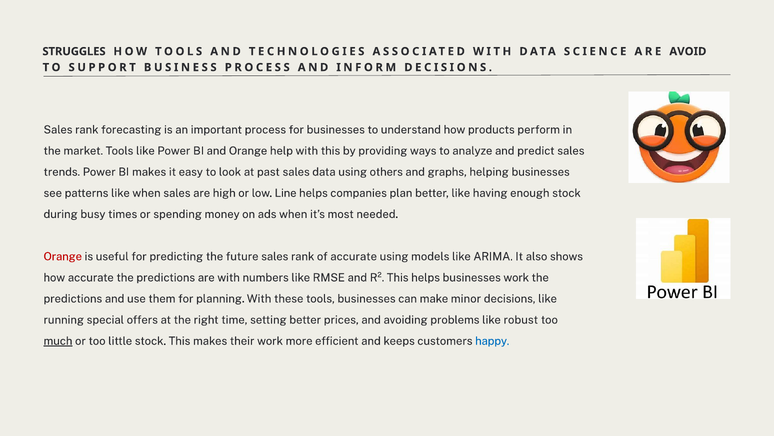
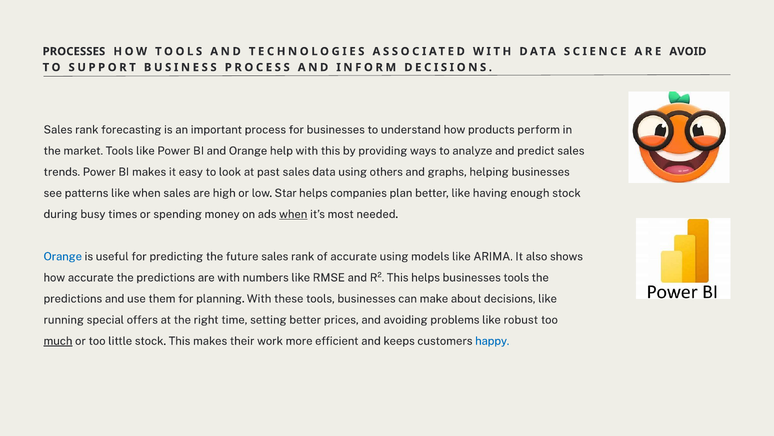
STRUGGLES: STRUGGLES -> PROCESSES
Line: Line -> Star
when at (293, 214) underline: none -> present
Orange at (63, 256) colour: red -> blue
businesses work: work -> tools
minor: minor -> about
